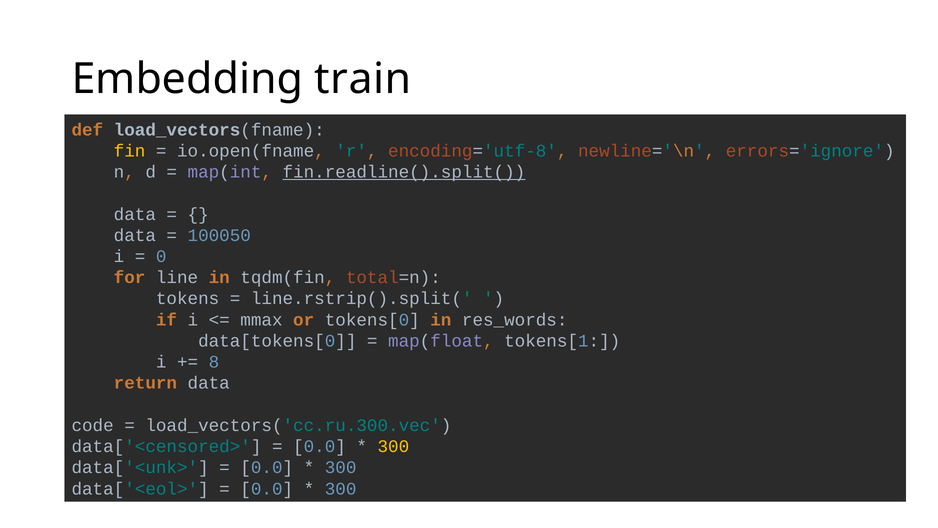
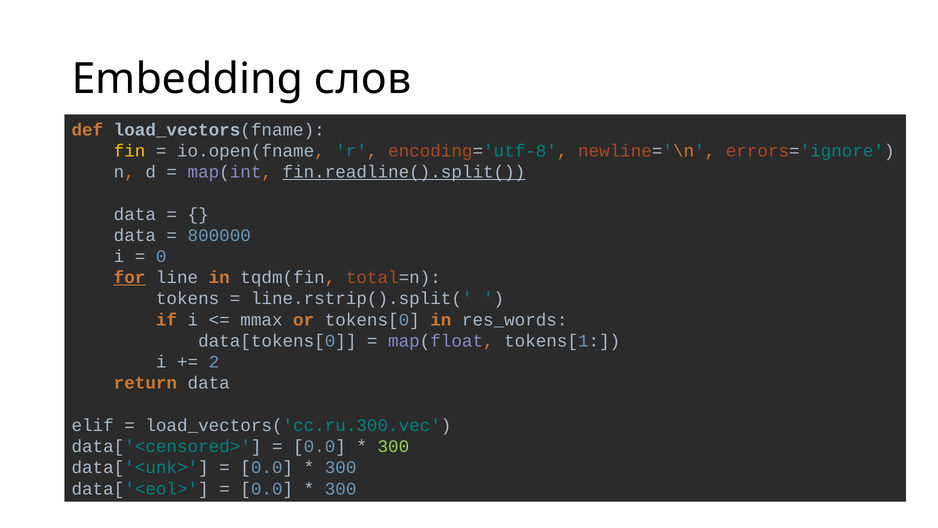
train: train -> слов
100050: 100050 -> 800000
for underline: none -> present
8: 8 -> 2
code: code -> elif
300 at (393, 446) colour: yellow -> light green
